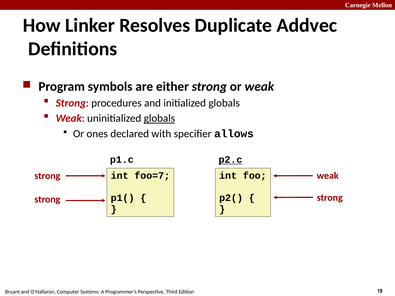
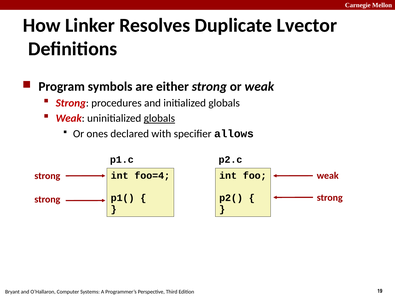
Addvec: Addvec -> Lvector
p2.c underline: present -> none
foo=7: foo=7 -> foo=4
